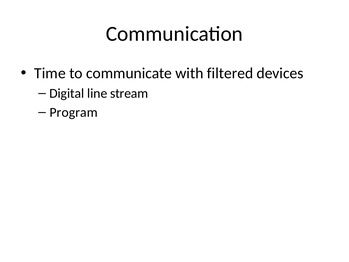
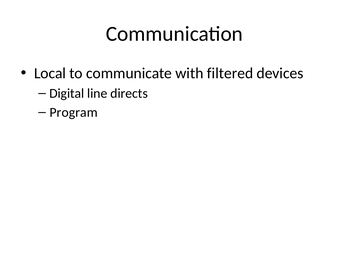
Time: Time -> Local
stream: stream -> directs
